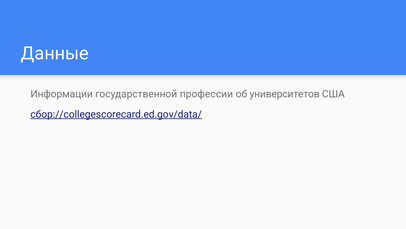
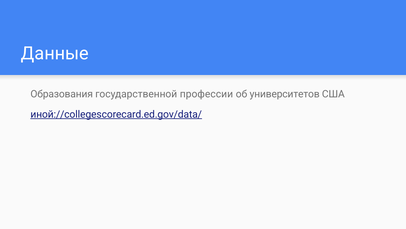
Информации: Информации -> Образования
сбор://collegescorecard.ed.gov/data/: сбор://collegescorecard.ed.gov/data/ -> иной://collegescorecard.ed.gov/data/
